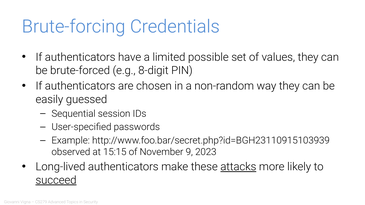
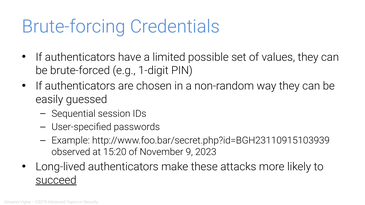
8-digit: 8-digit -> 1-digit
15:15: 15:15 -> 15:20
attacks underline: present -> none
